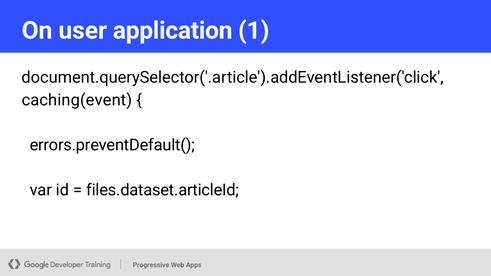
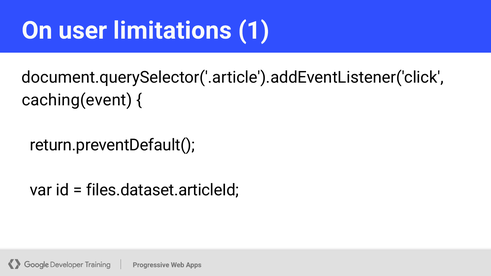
application: application -> limitations
errors.preventDefault(: errors.preventDefault( -> return.preventDefault(
